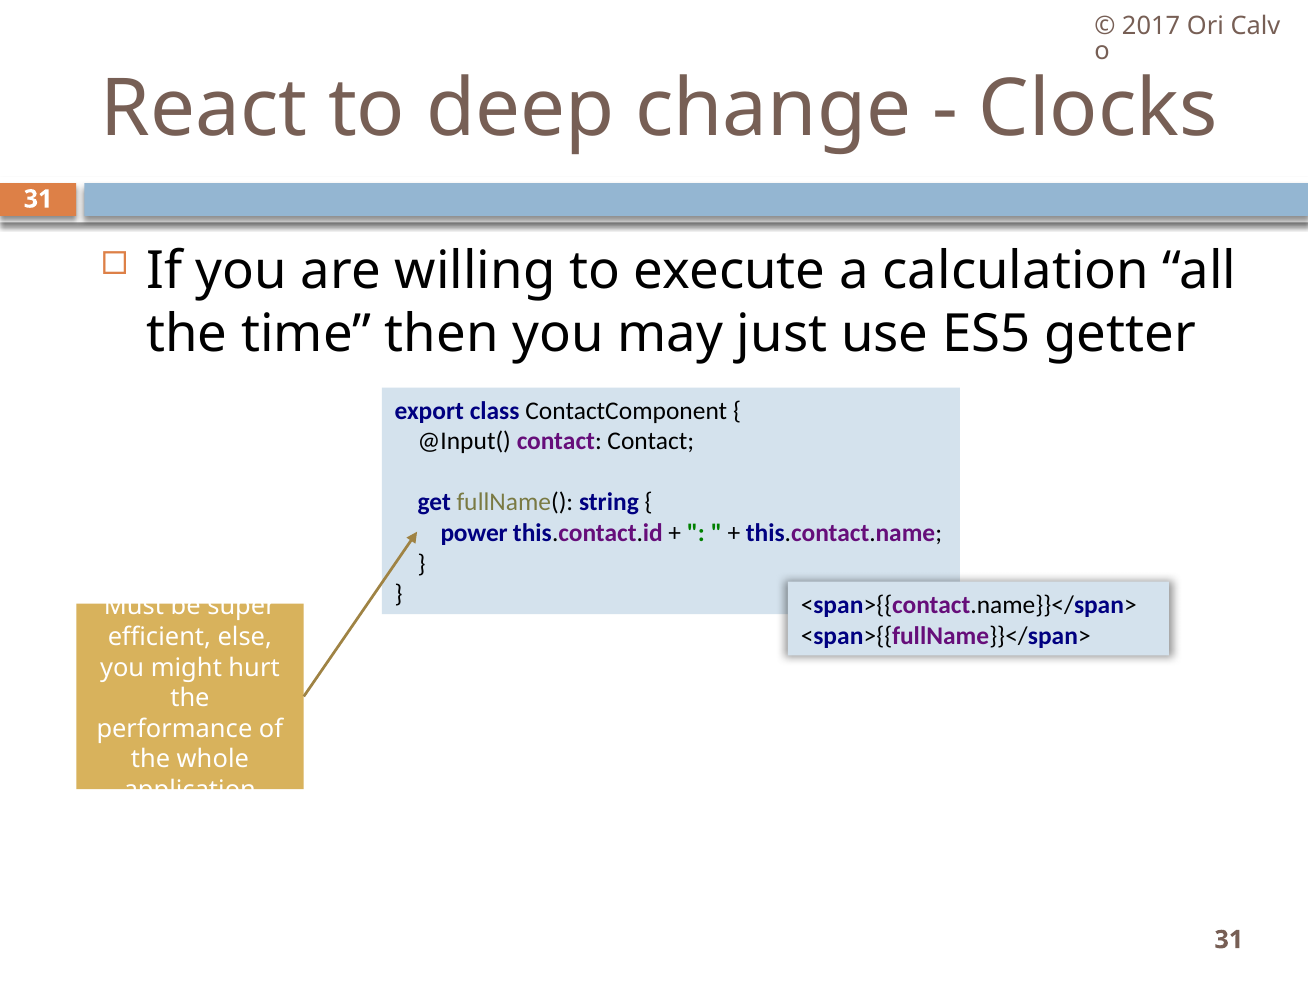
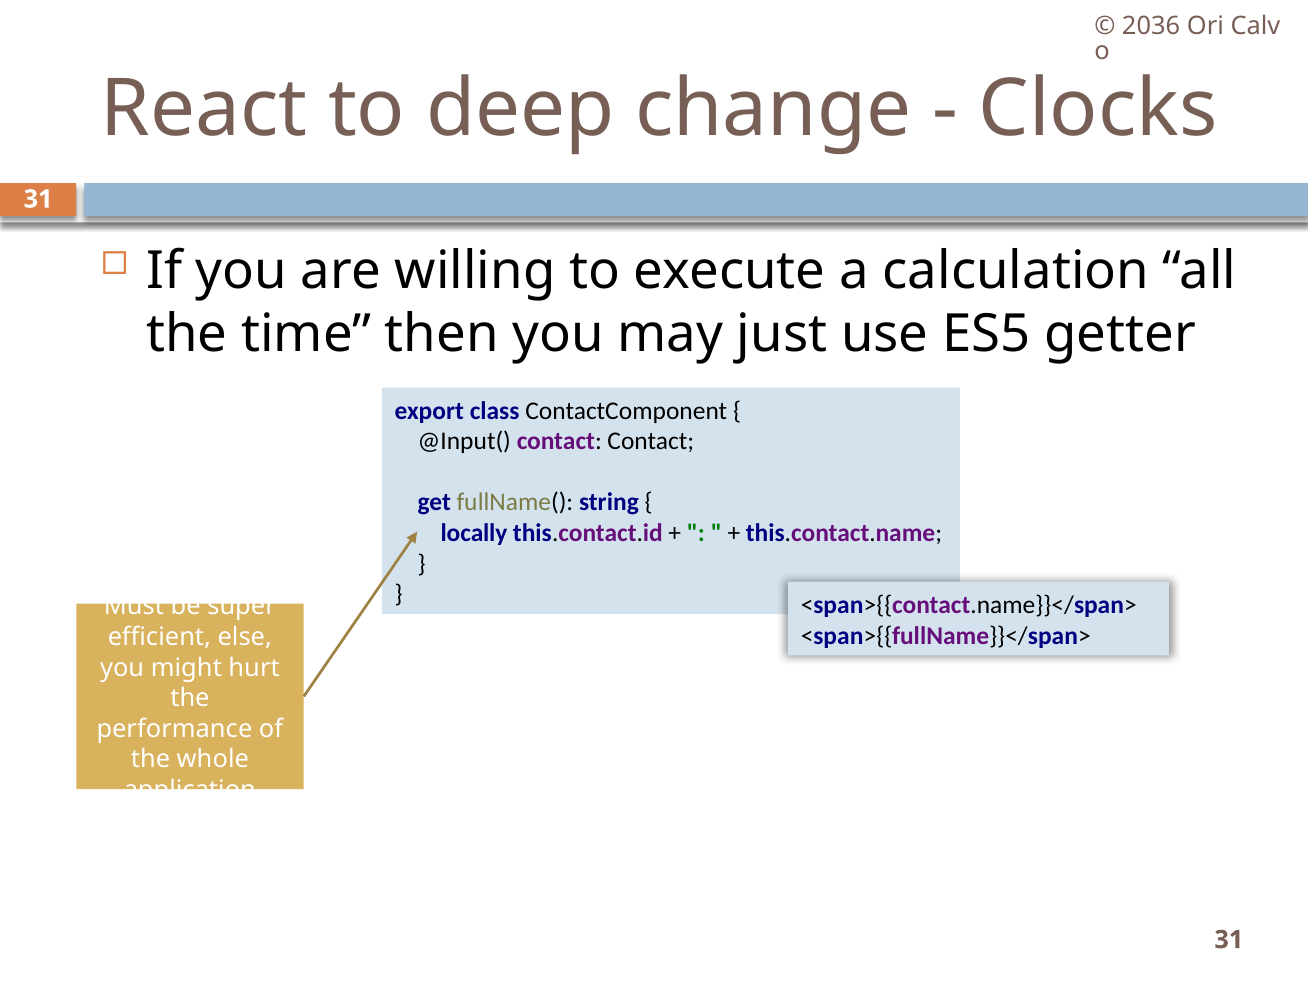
2017: 2017 -> 2036
power: power -> locally
